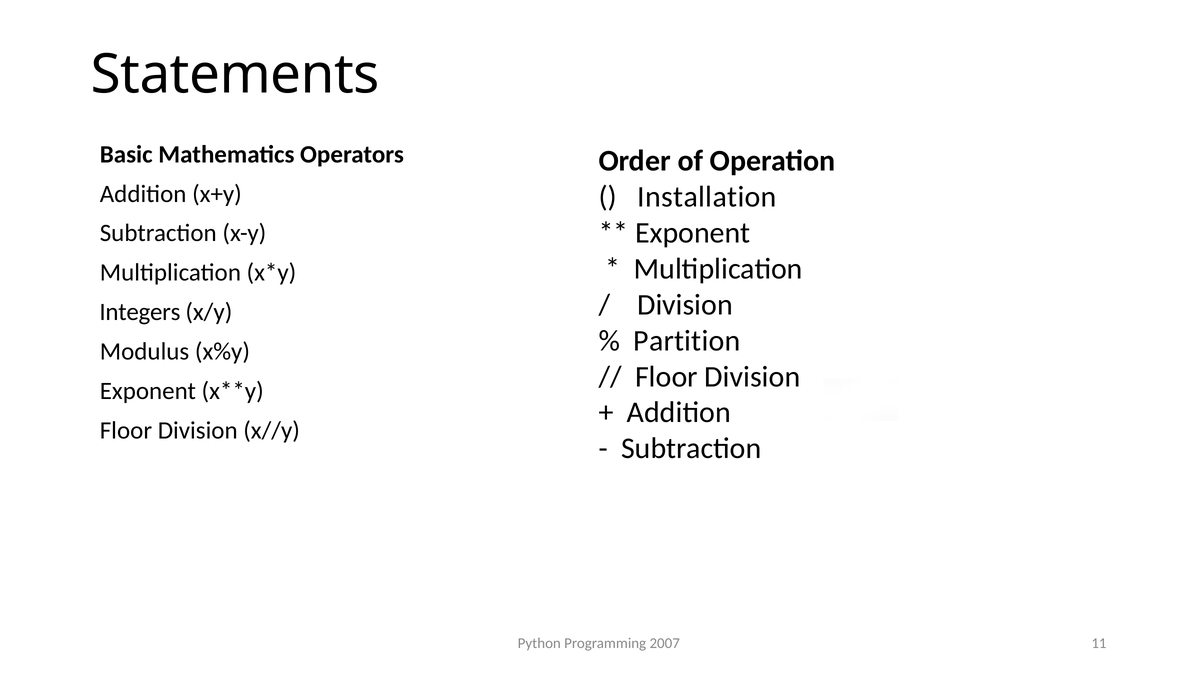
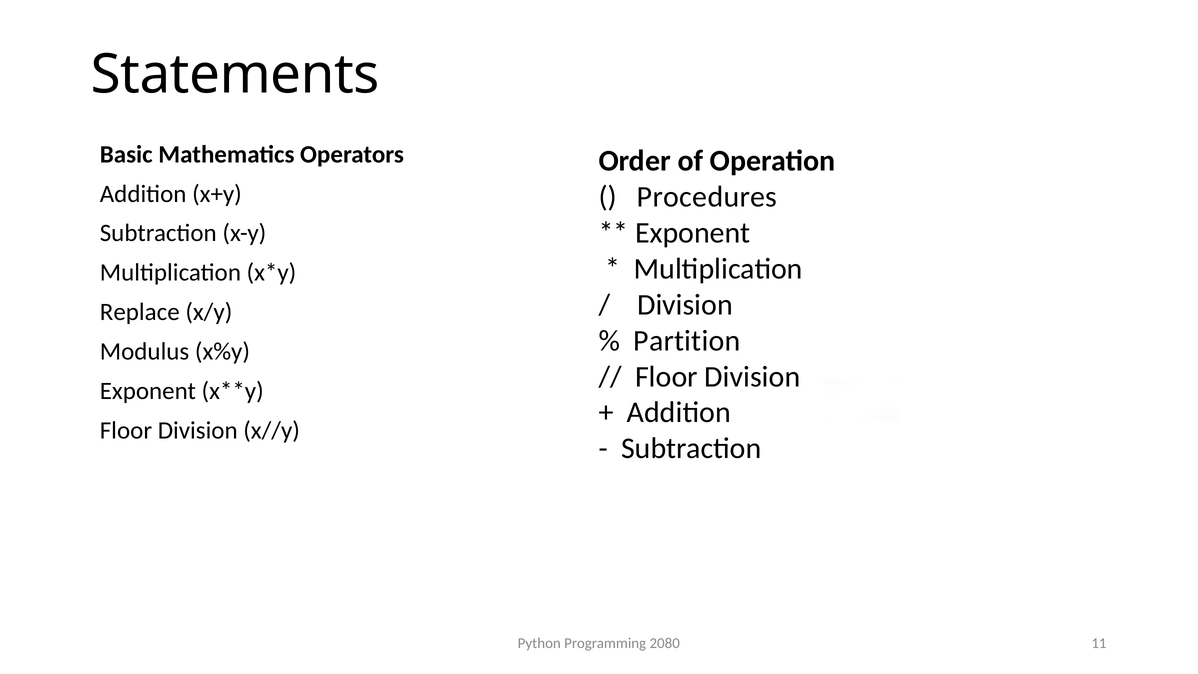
Installation: Installation -> Procedures
Integers: Integers -> Replace
2007: 2007 -> 2080
